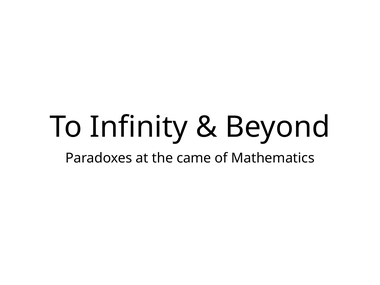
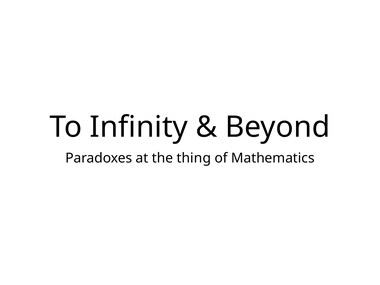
came: came -> thing
